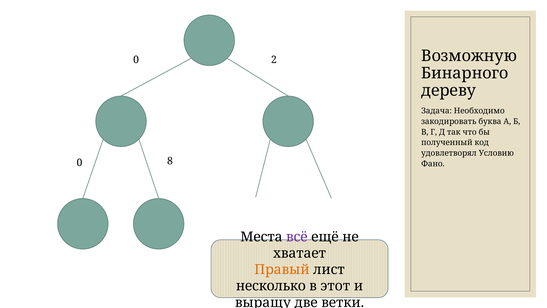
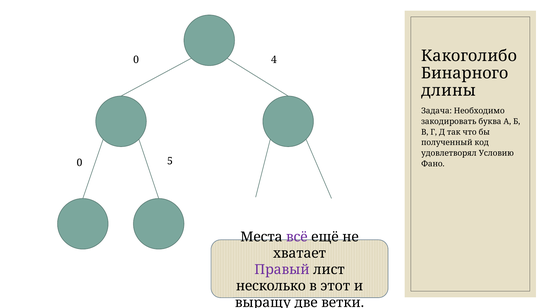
Возможную: Возможную -> Какоголибо
2: 2 -> 4
дереву: дереву -> длины
8: 8 -> 5
Правый colour: orange -> purple
